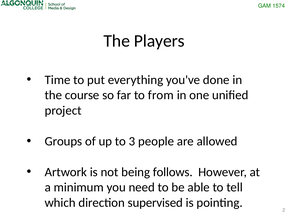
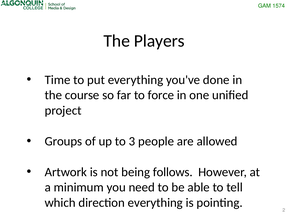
from: from -> force
direction supervised: supervised -> everything
